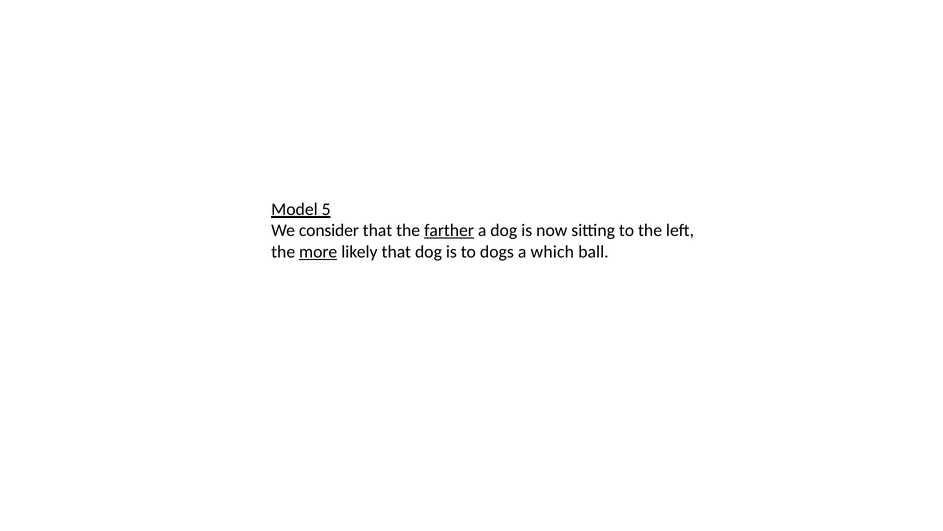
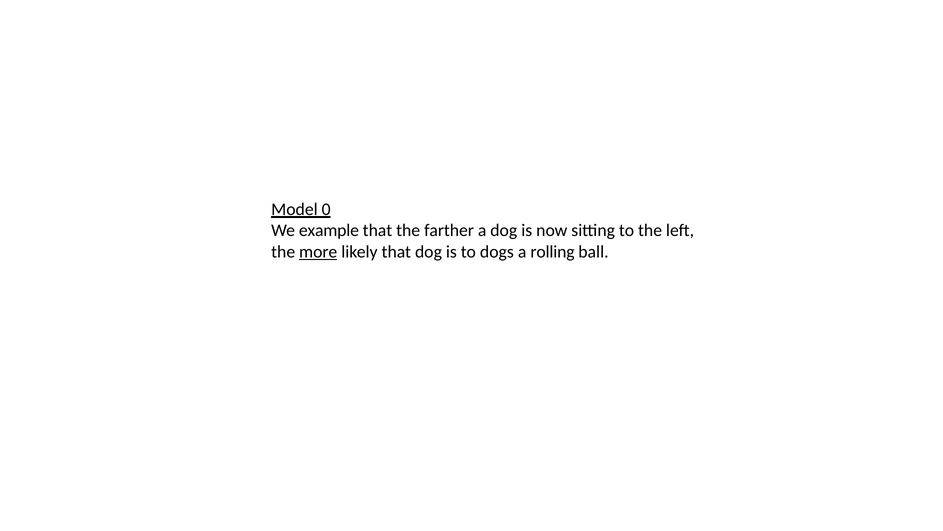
5: 5 -> 0
consider: consider -> example
farther underline: present -> none
which: which -> rolling
